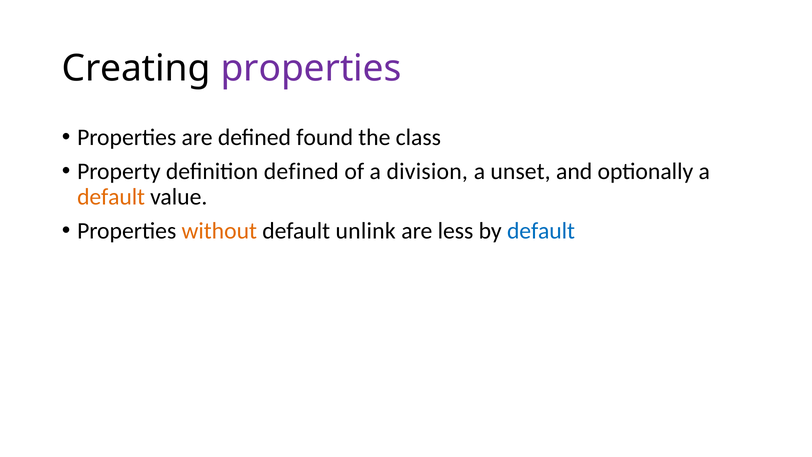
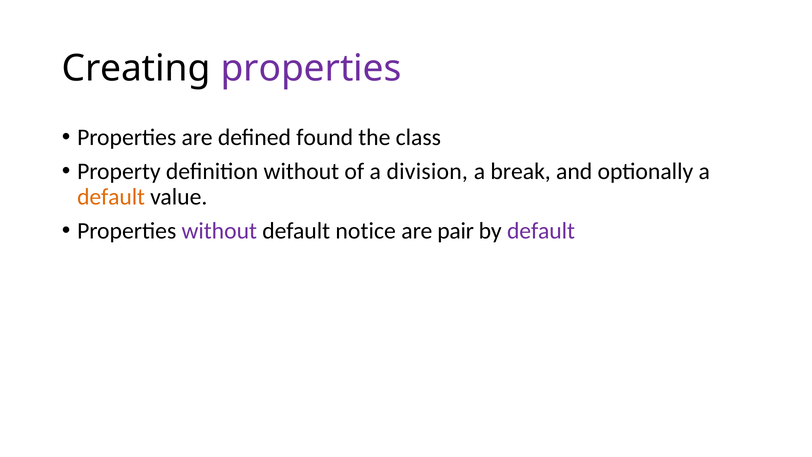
definition defined: defined -> without
unset: unset -> break
without at (219, 231) colour: orange -> purple
unlink: unlink -> notice
less: less -> pair
default at (541, 231) colour: blue -> purple
